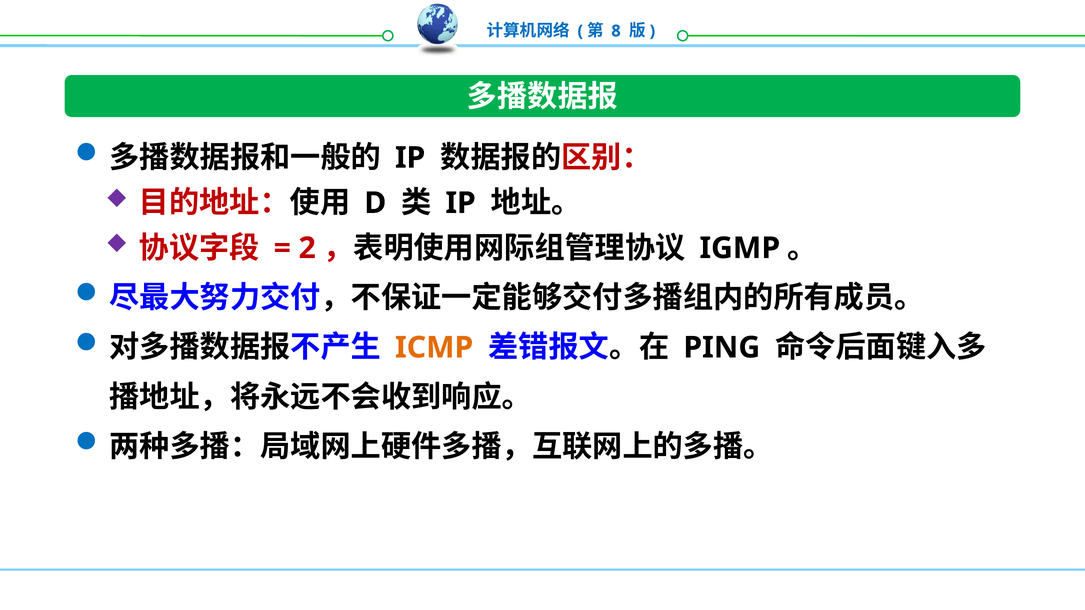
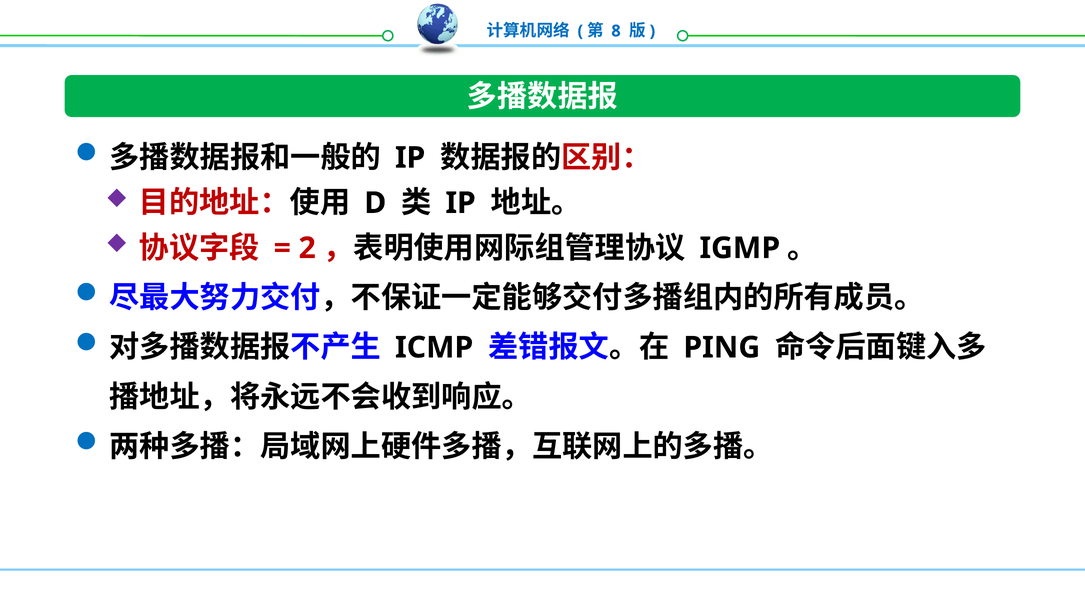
ICMP colour: orange -> black
